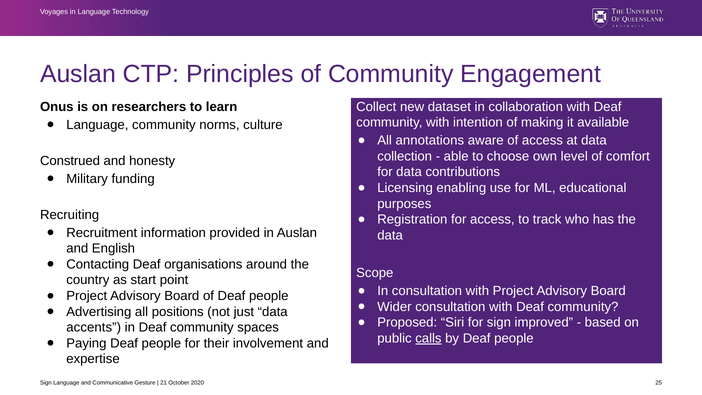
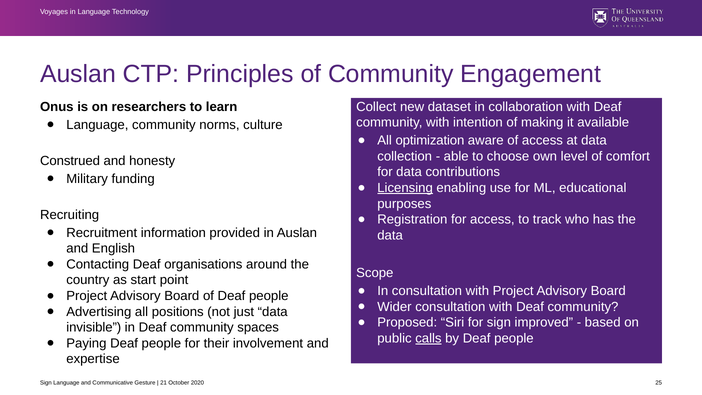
annotations: annotations -> optimization
Licensing underline: none -> present
accents: accents -> invisible
